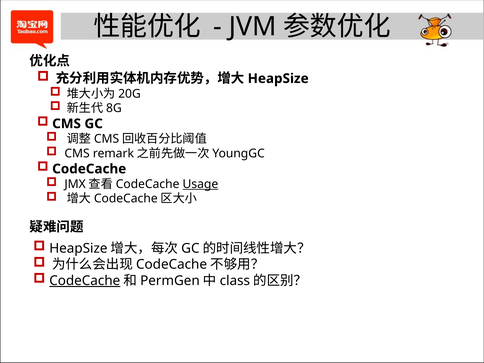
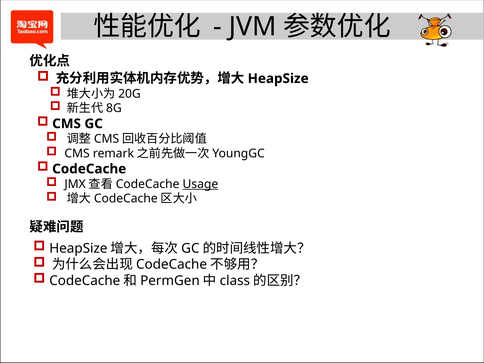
CodeCache at (85, 281) underline: present -> none
